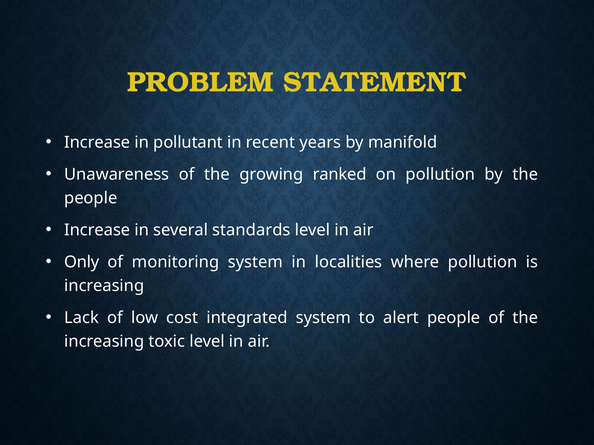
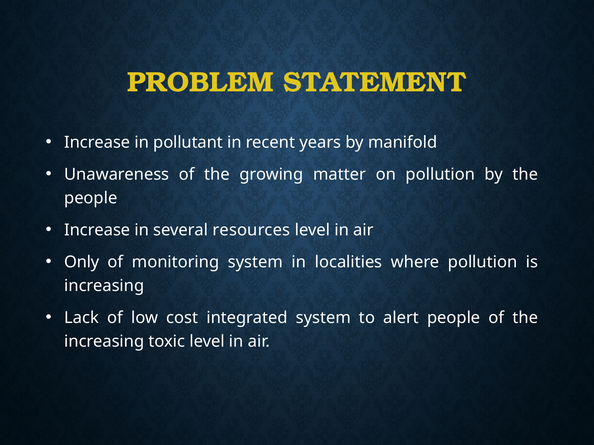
ranked: ranked -> matter
standards: standards -> resources
